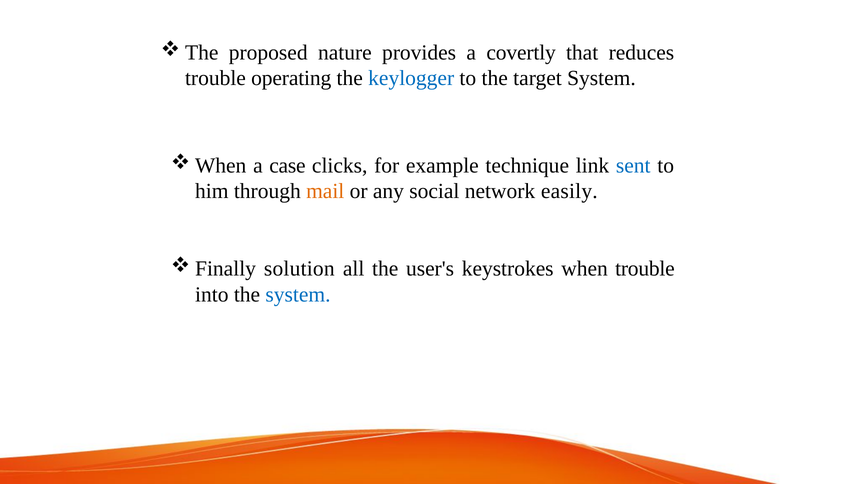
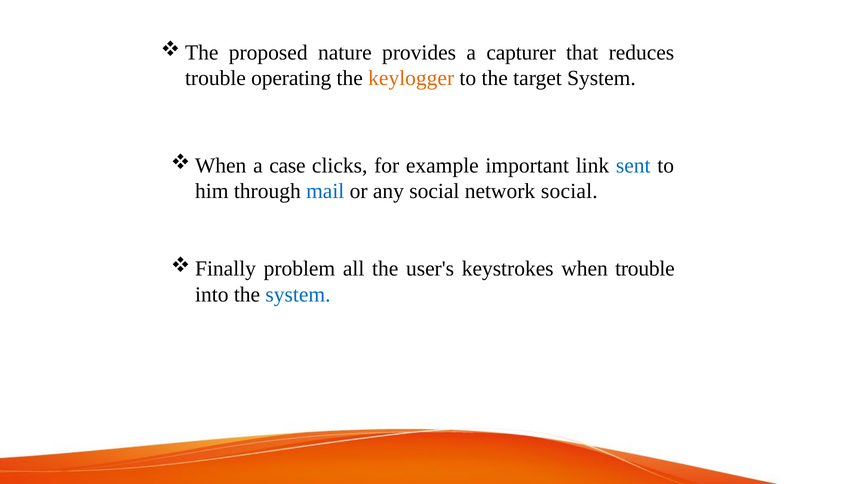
covertly: covertly -> capturer
keylogger colour: blue -> orange
technique: technique -> important
mail colour: orange -> blue
network easily: easily -> social
solution: solution -> problem
